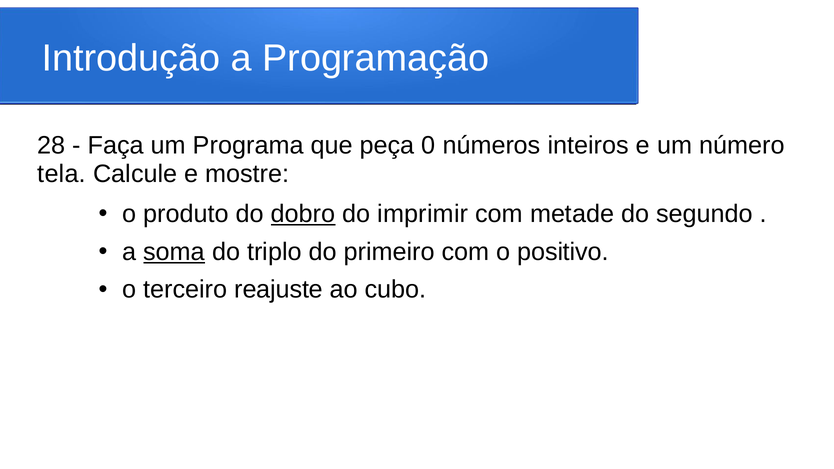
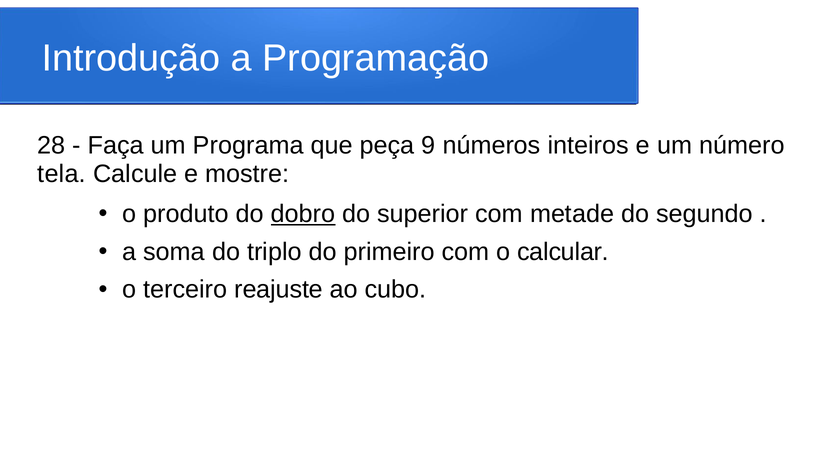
0: 0 -> 9
imprimir: imprimir -> superior
soma underline: present -> none
positivo: positivo -> calcular
